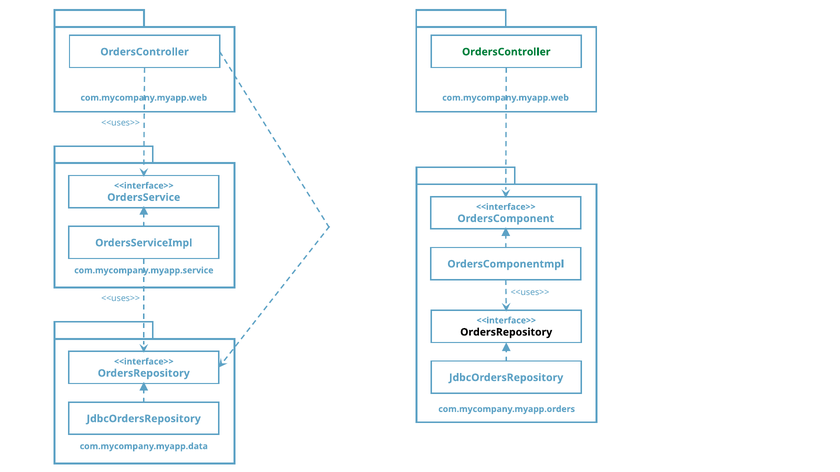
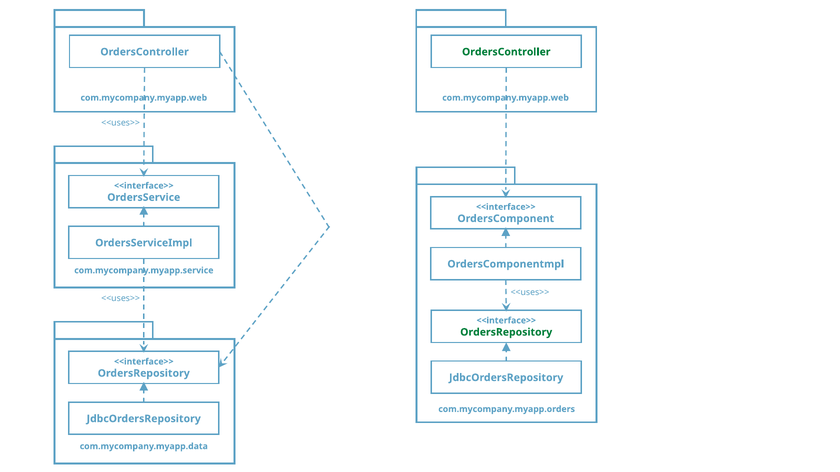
OrdersRepository at (506, 332) colour: black -> green
